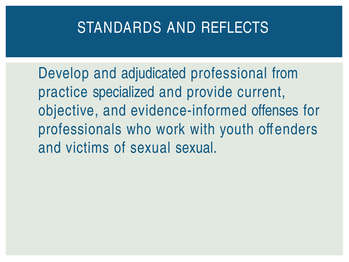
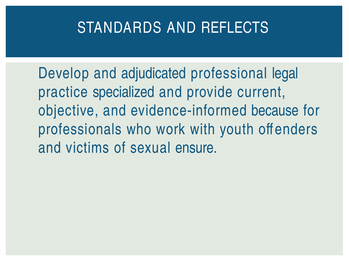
from: from -> legal
offenses: offenses -> because
sexual sexual: sexual -> ensure
